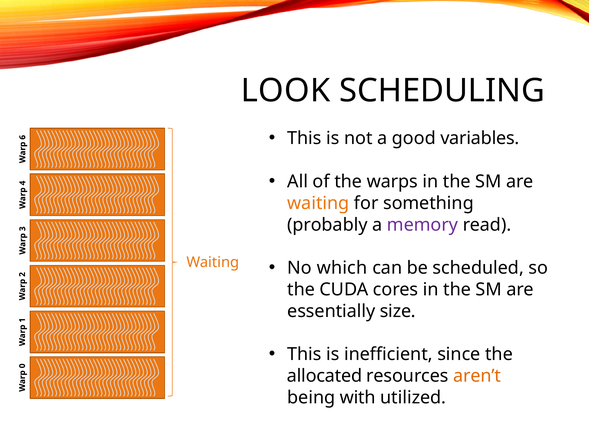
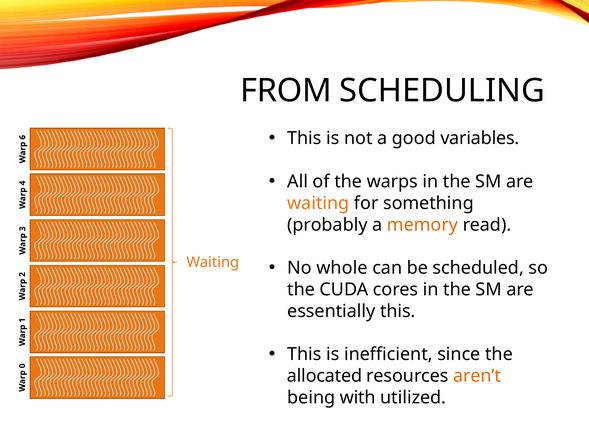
LOOK: LOOK -> FROM
memory colour: purple -> orange
which: which -> whole
essentially size: size -> this
